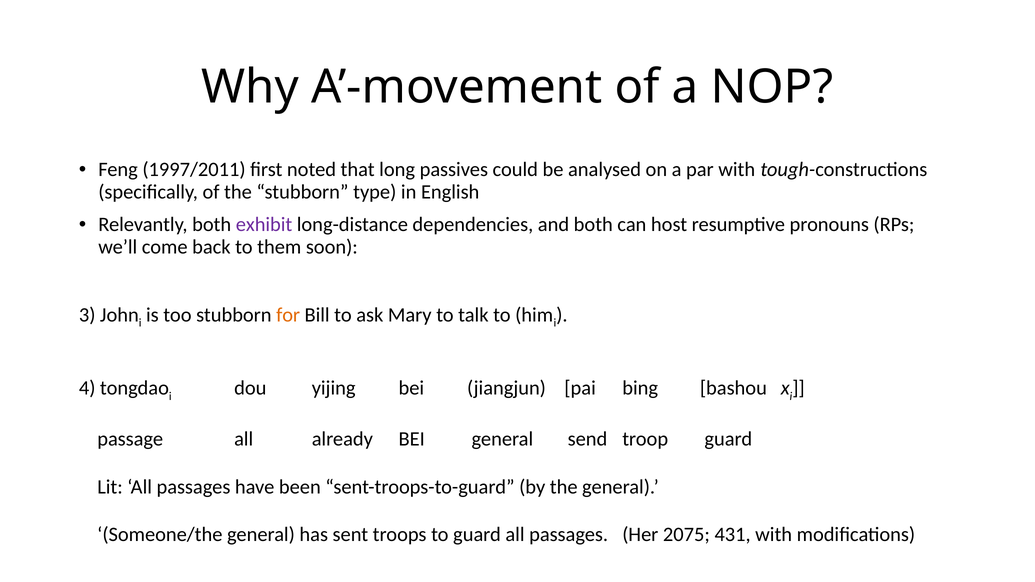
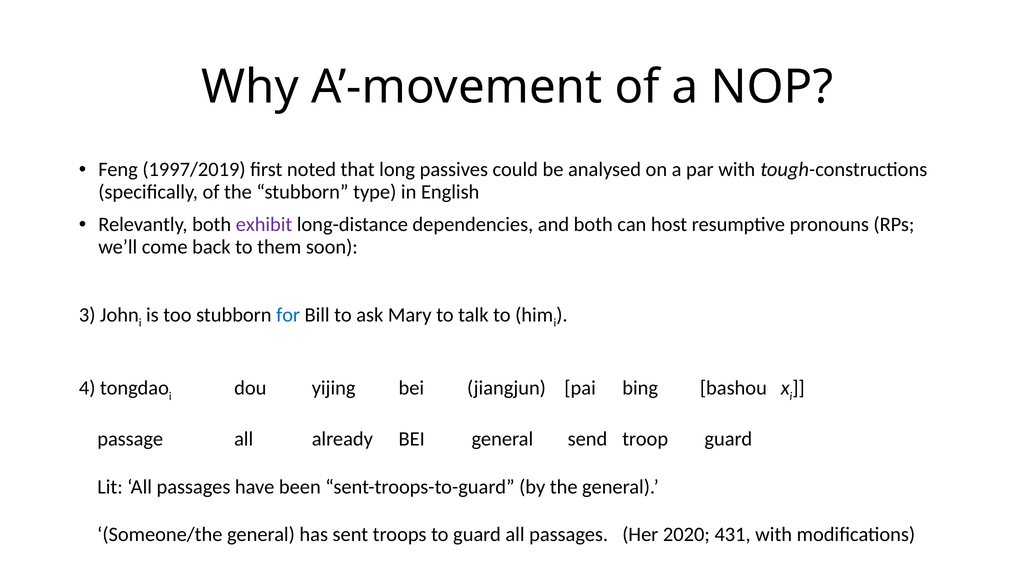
1997/2011: 1997/2011 -> 1997/2019
for colour: orange -> blue
2075: 2075 -> 2020
